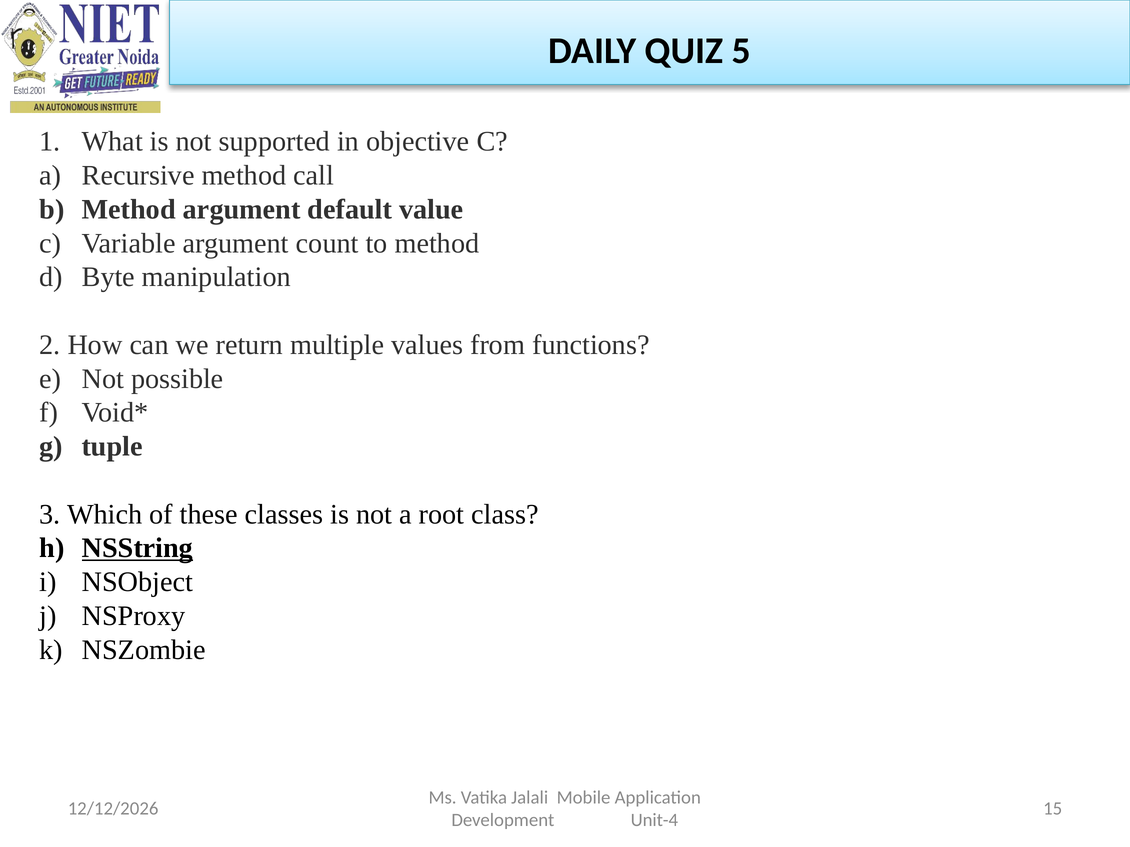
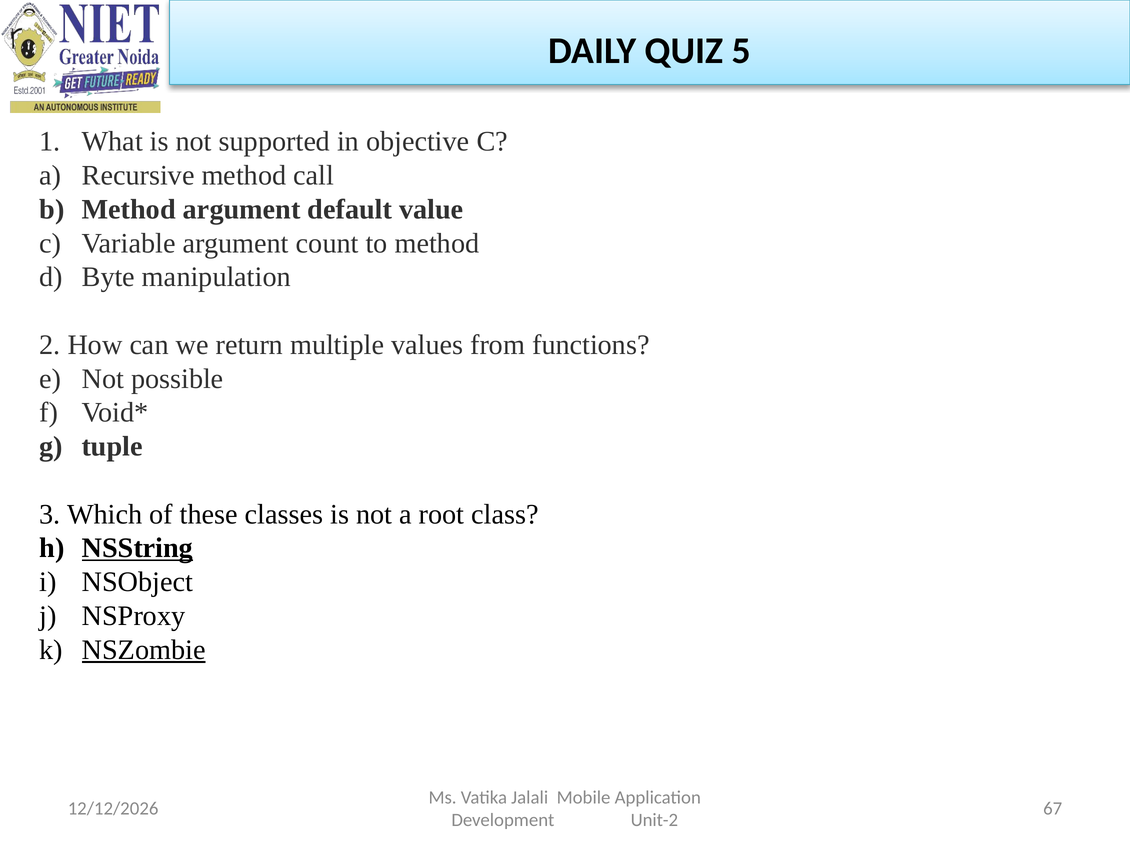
NSZombie underline: none -> present
15: 15 -> 67
Unit-4: Unit-4 -> Unit-2
